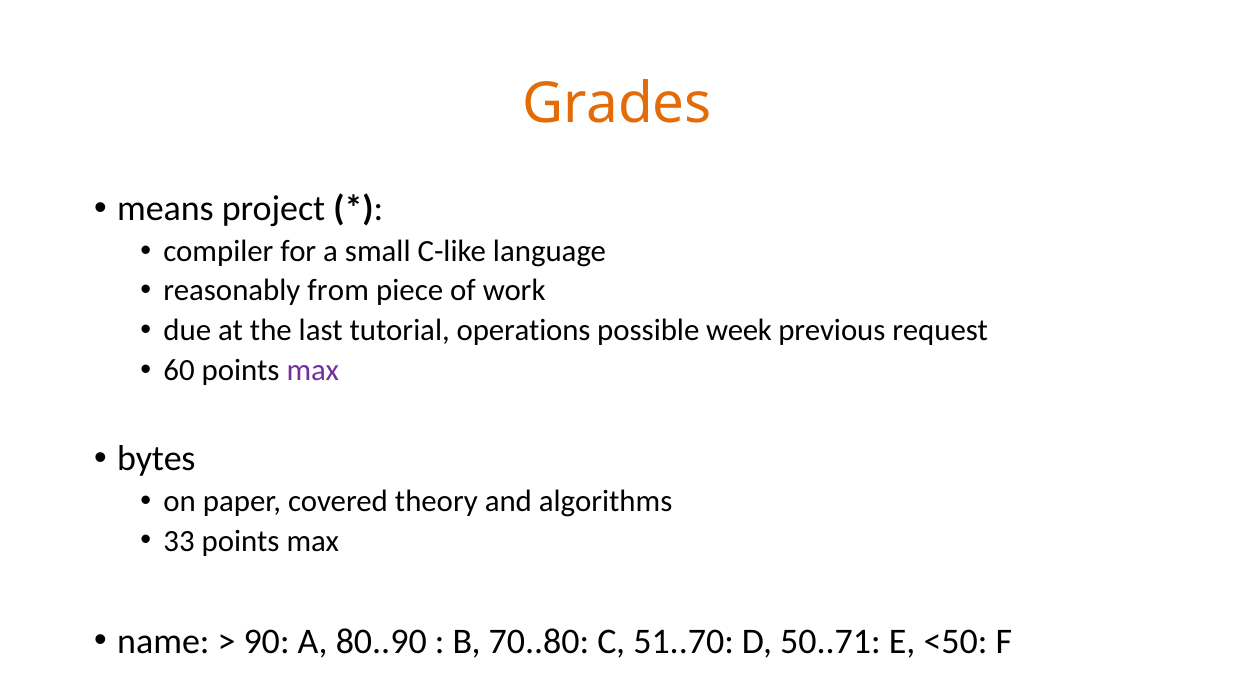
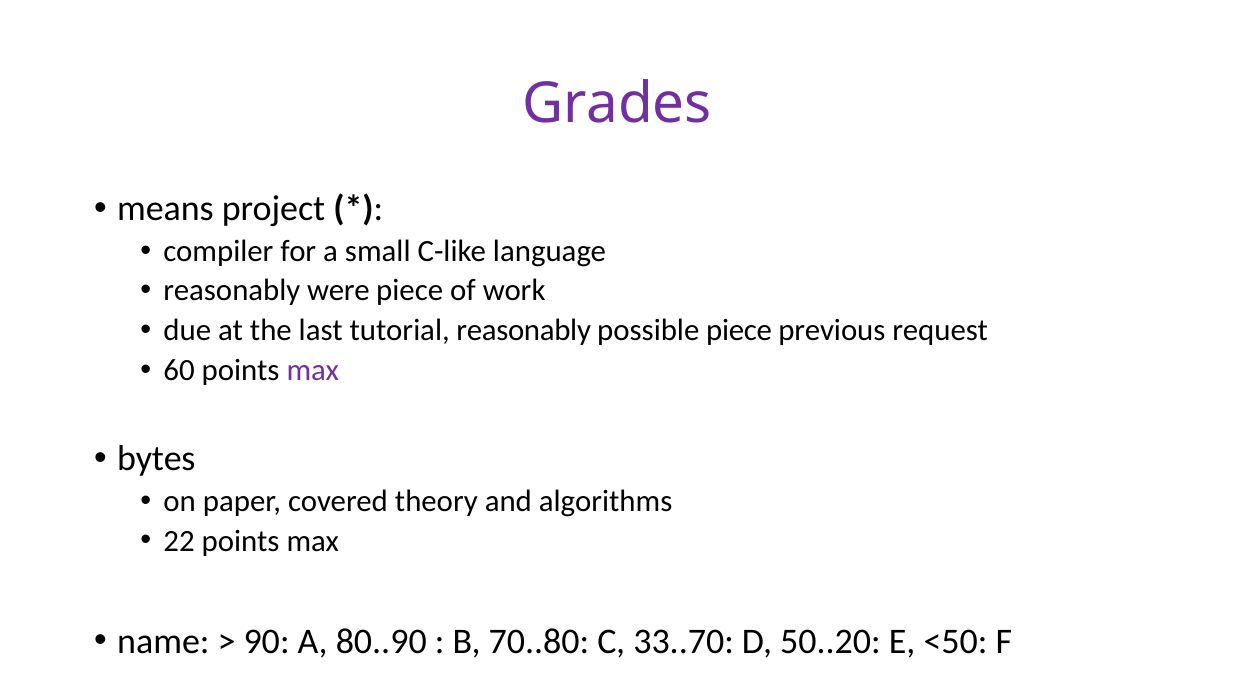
Grades colour: orange -> purple
from: from -> were
tutorial operations: operations -> reasonably
possible week: week -> piece
33: 33 -> 22
51..70: 51..70 -> 33..70
50..71: 50..71 -> 50..20
